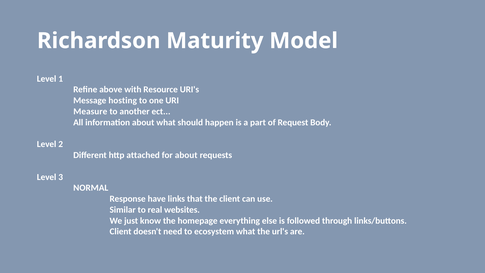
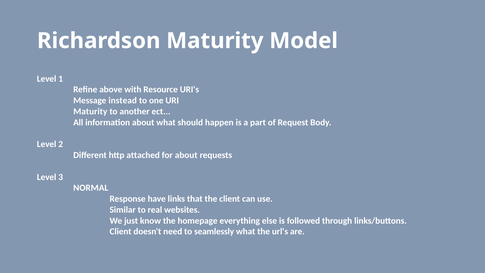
hosting: hosting -> instead
Measure at (90, 111): Measure -> Maturity
ecosystem: ecosystem -> seamlessly
